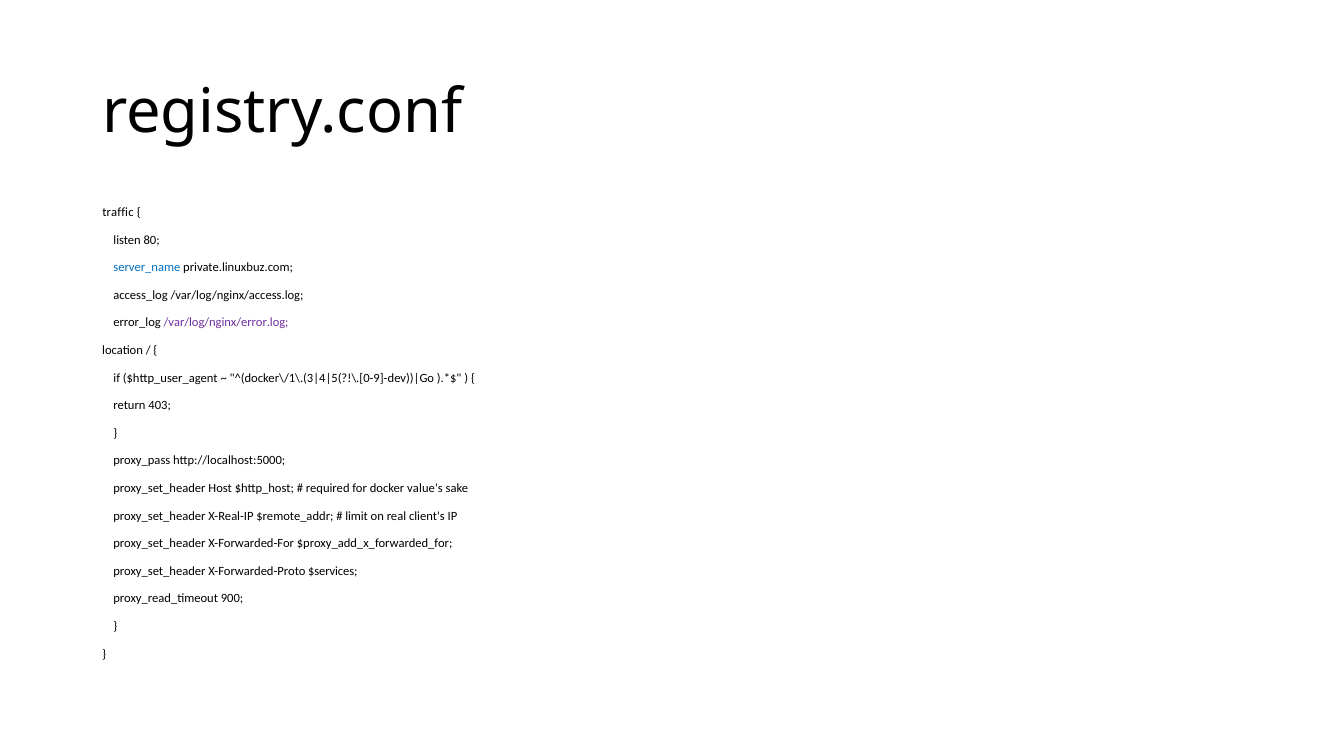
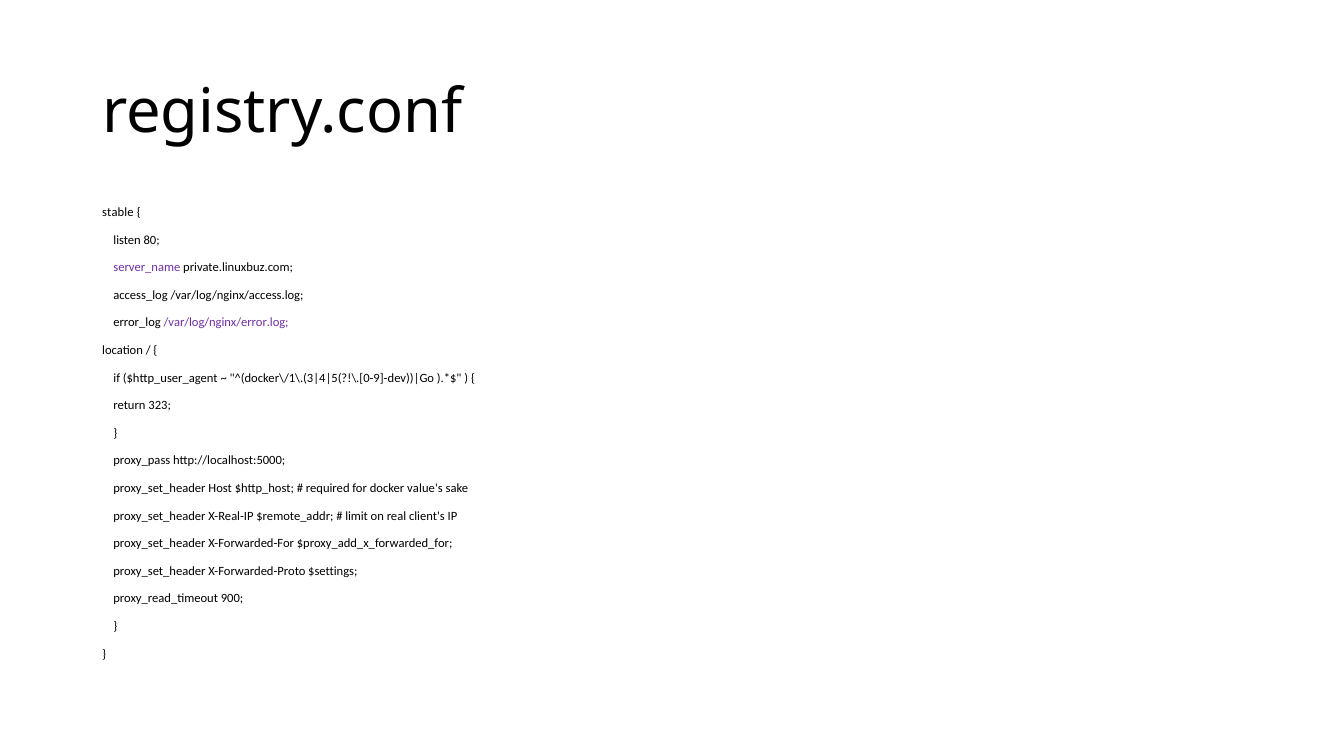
traffic: traffic -> stable
server_name colour: blue -> purple
403: 403 -> 323
$services: $services -> $settings
